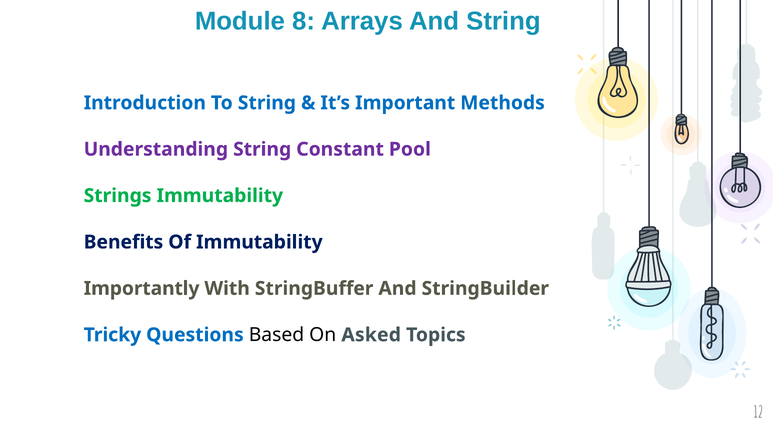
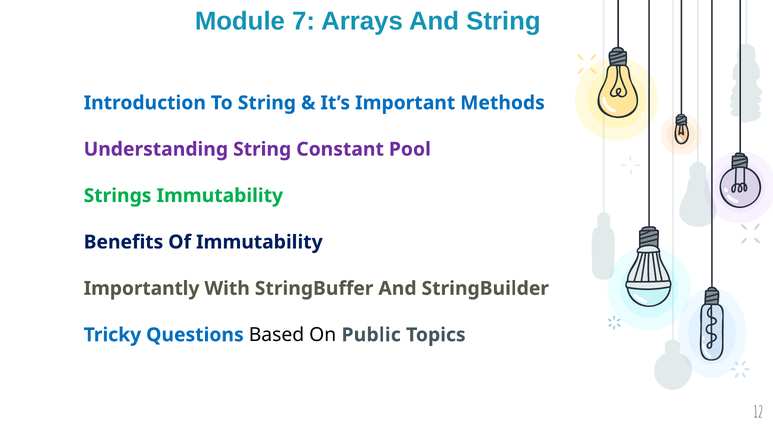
8: 8 -> 7
Asked: Asked -> Public
